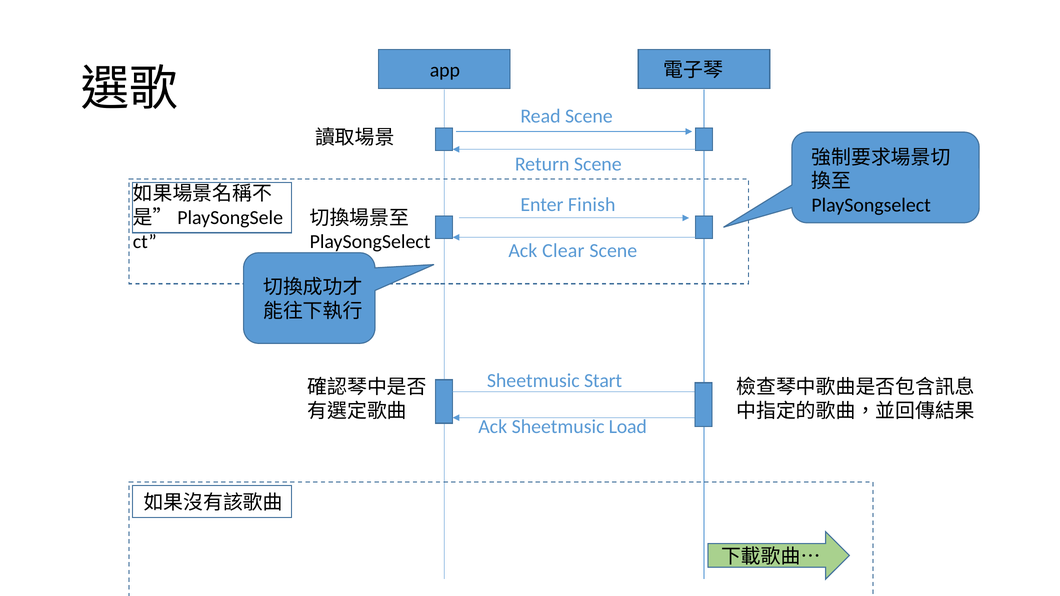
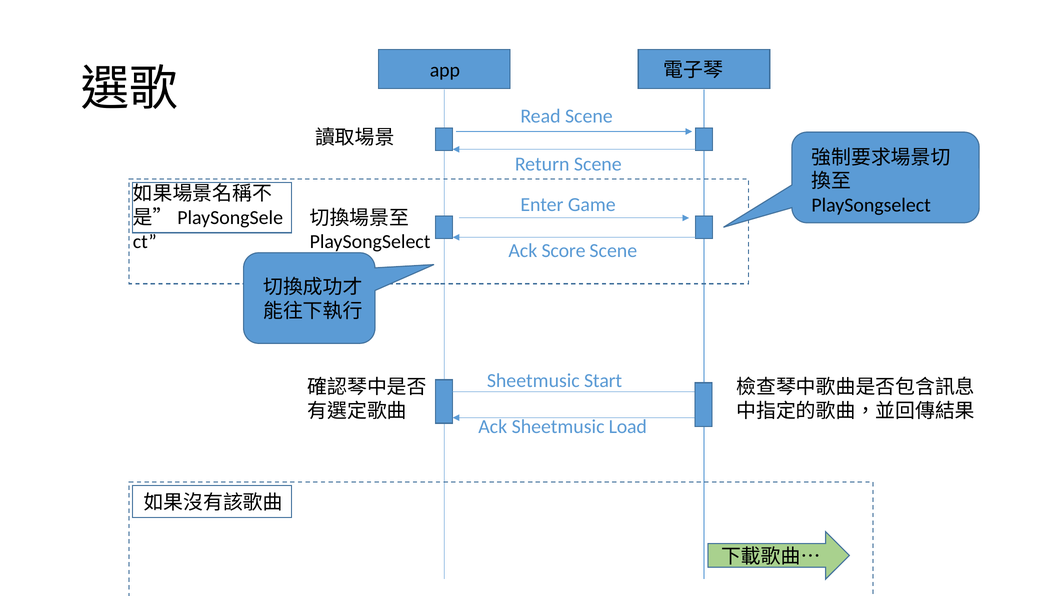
Finish: Finish -> Game
Clear: Clear -> Score
